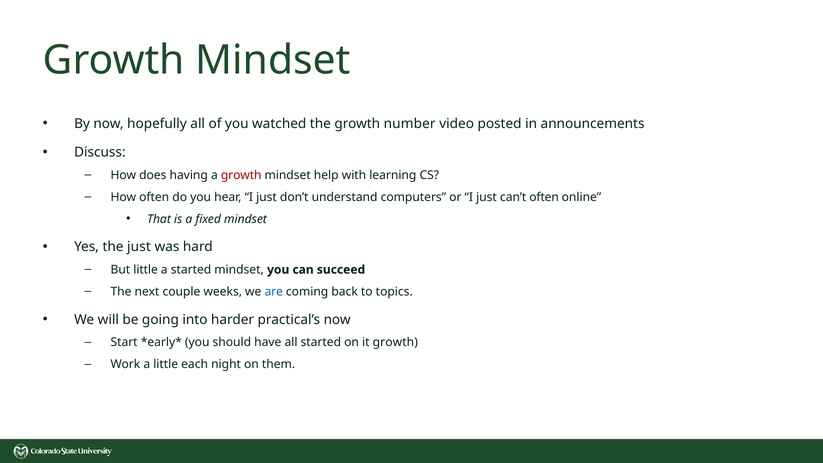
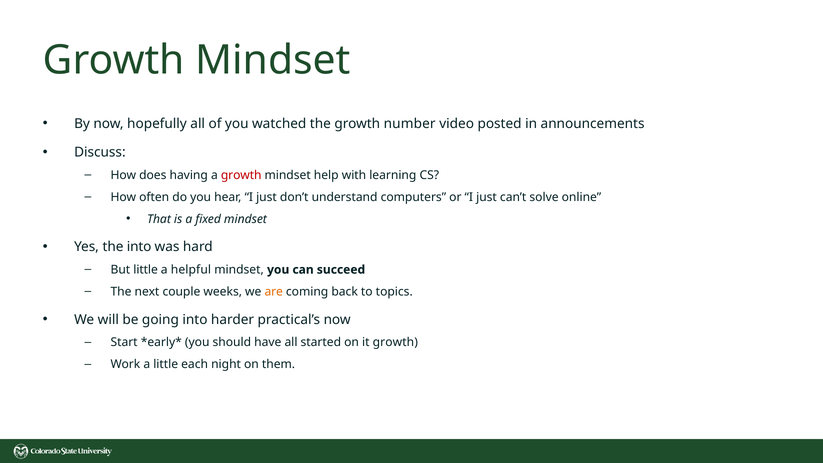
can’t often: often -> solve
the just: just -> into
a started: started -> helpful
are colour: blue -> orange
